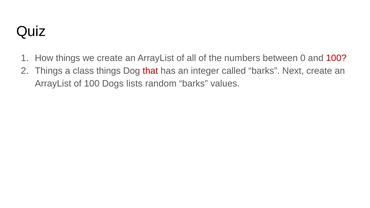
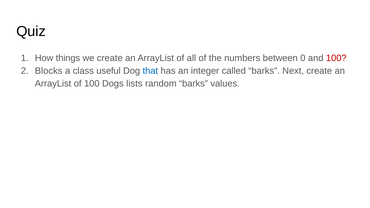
Things at (49, 71): Things -> Blocks
class things: things -> useful
that colour: red -> blue
